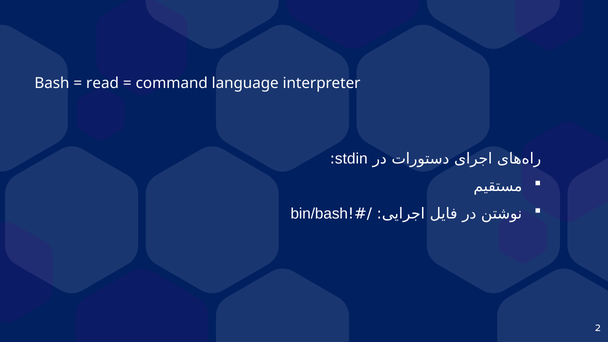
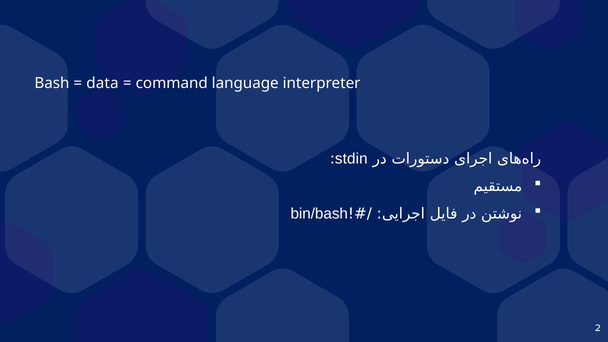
read: read -> data
